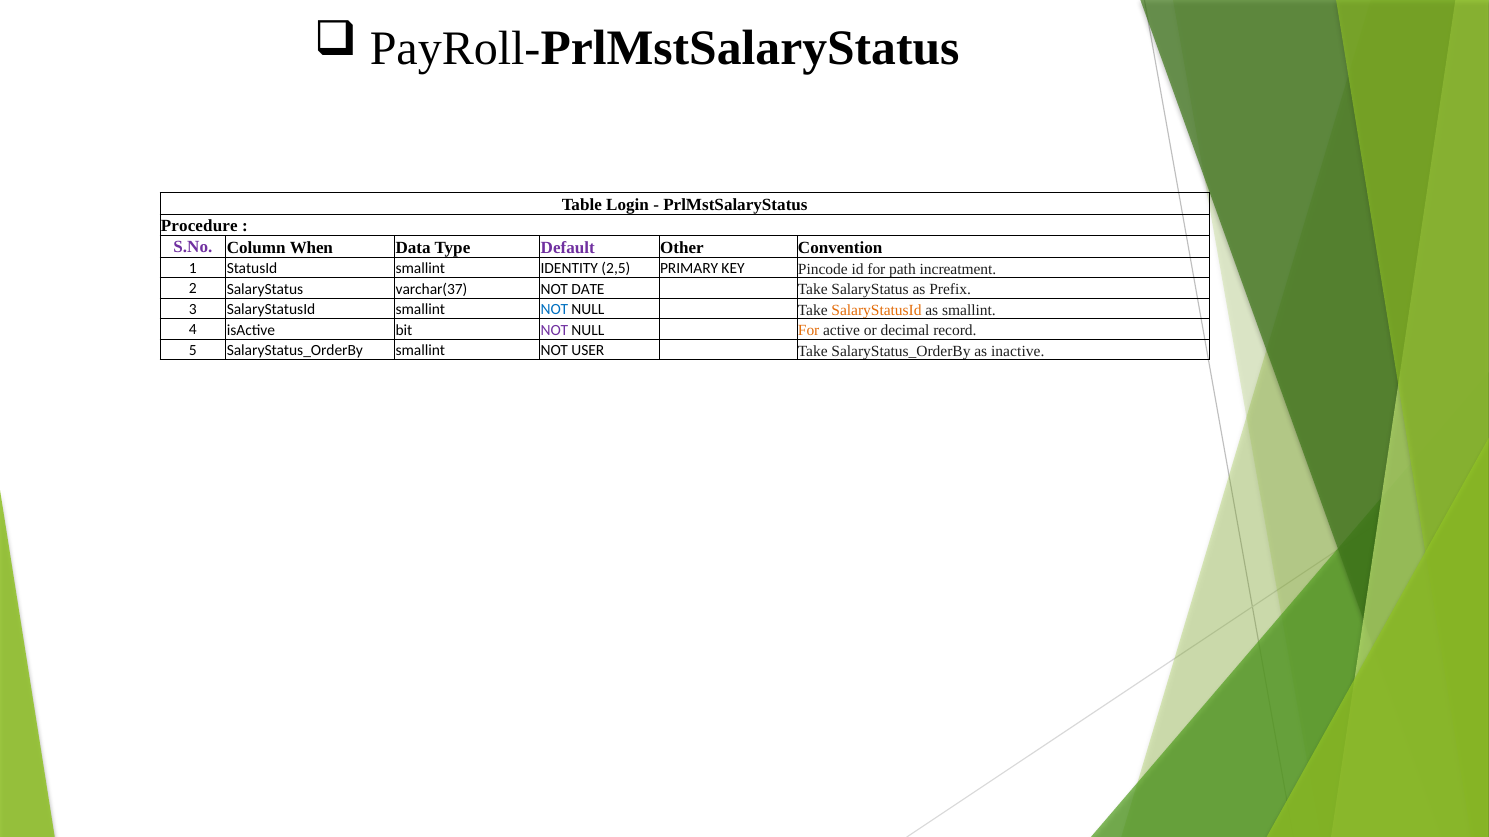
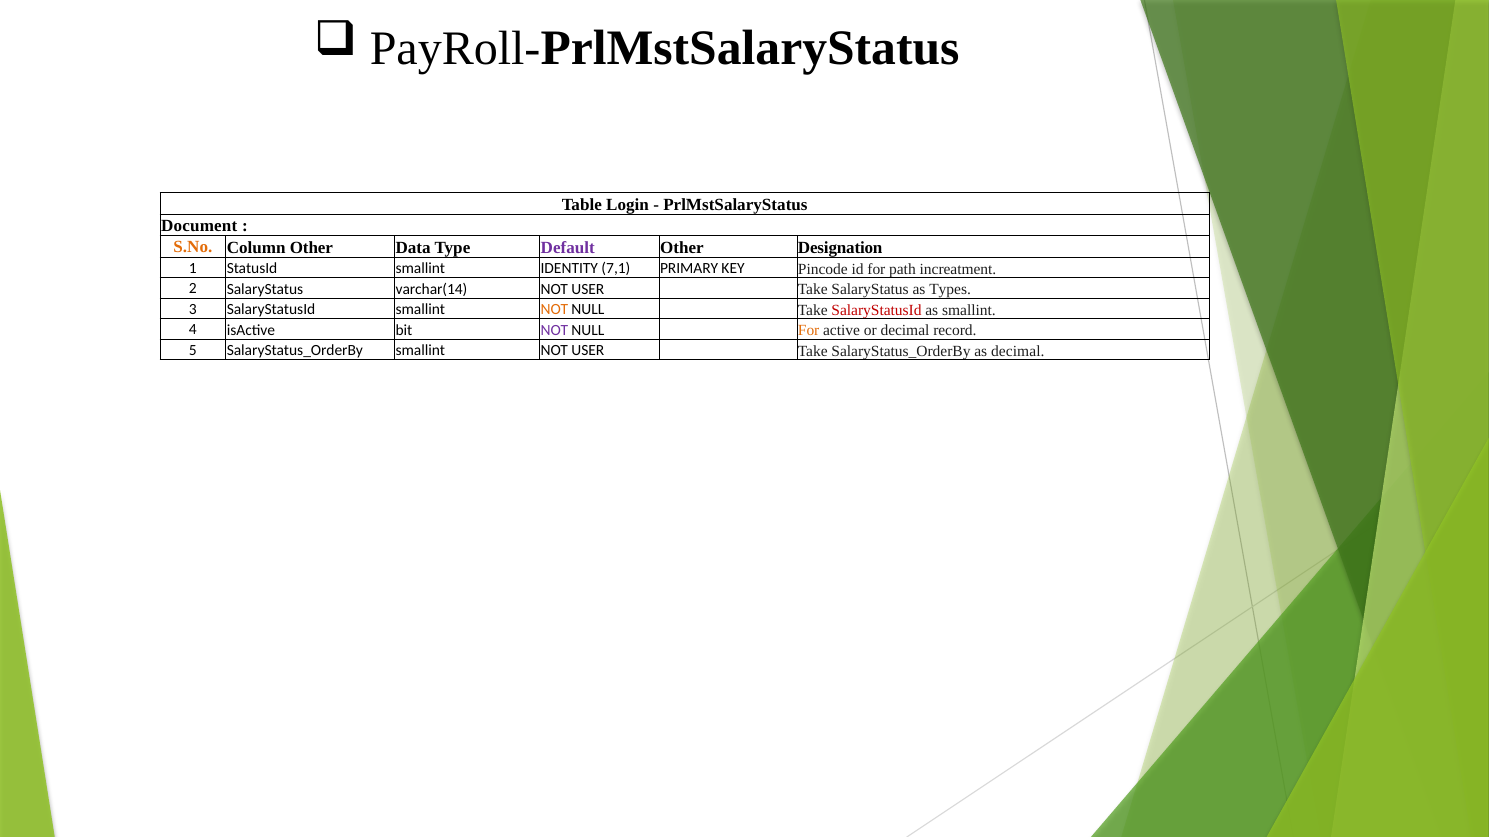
Procedure: Procedure -> Document
S.No colour: purple -> orange
Column When: When -> Other
Convention: Convention -> Designation
2,5: 2,5 -> 7,1
varchar(37: varchar(37 -> varchar(14
DATE at (588, 289): DATE -> USER
Prefix: Prefix -> Types
NOT at (554, 310) colour: blue -> orange
SalaryStatusId at (877, 311) colour: orange -> red
as inactive: inactive -> decimal
